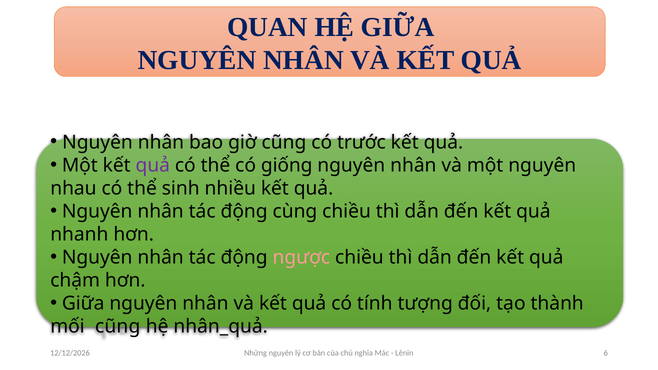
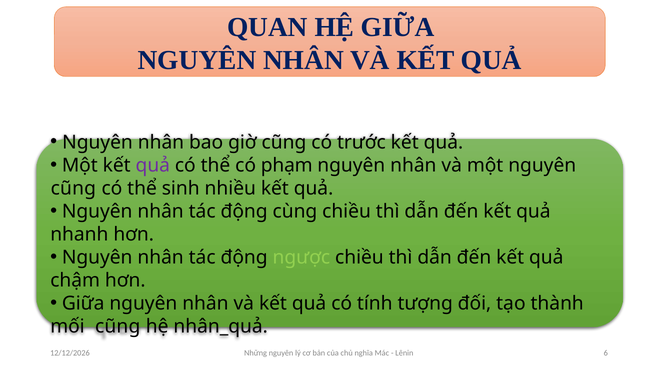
giống: giống -> phạm
nhau at (73, 188): nhau -> cũng
ngược colour: pink -> light green
